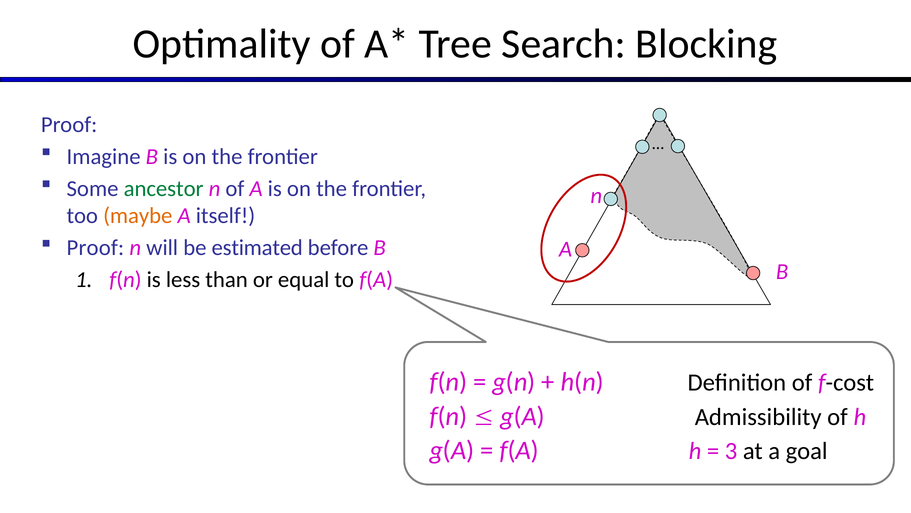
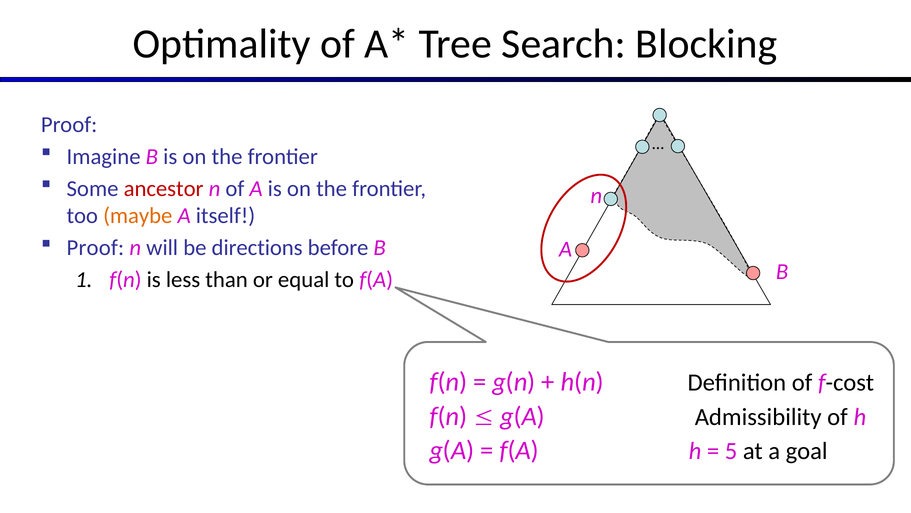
ancestor colour: green -> red
estimated: estimated -> directions
3: 3 -> 5
